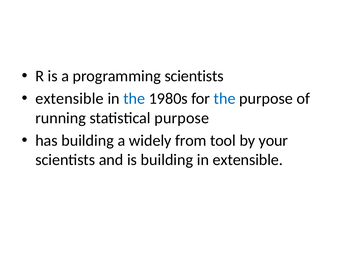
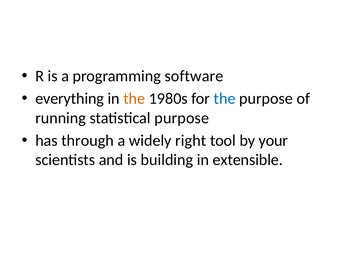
programming scientists: scientists -> software
extensible at (70, 98): extensible -> everything
the at (134, 98) colour: blue -> orange
has building: building -> through
from: from -> right
